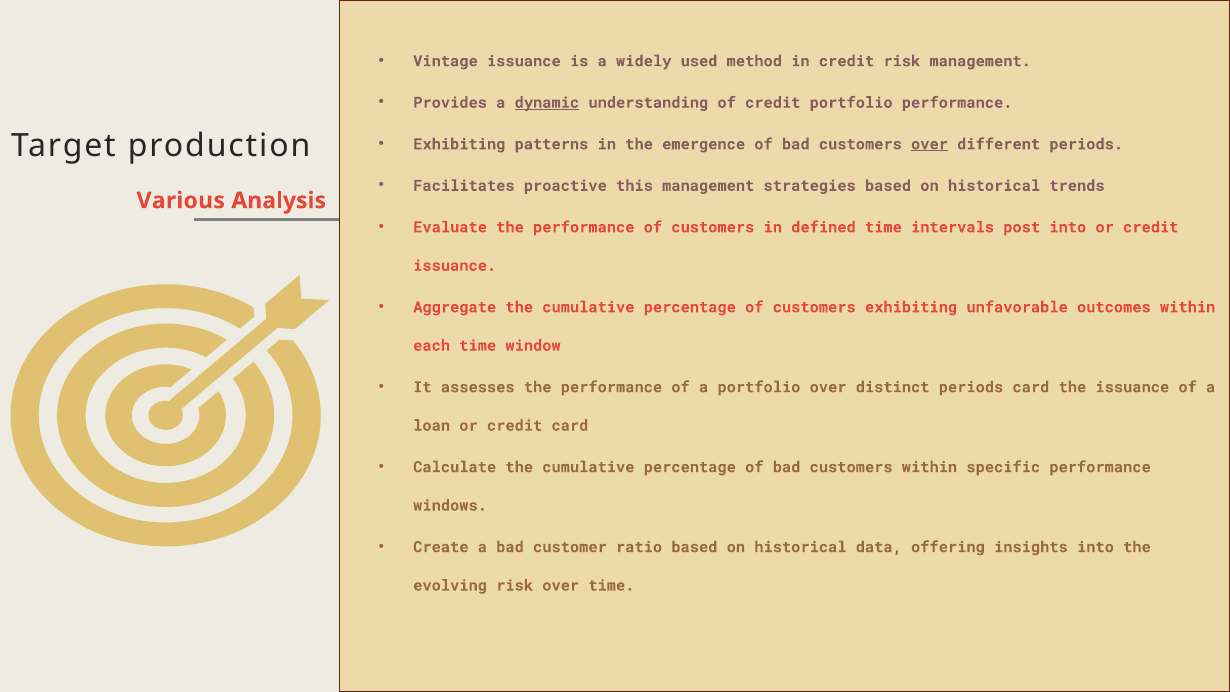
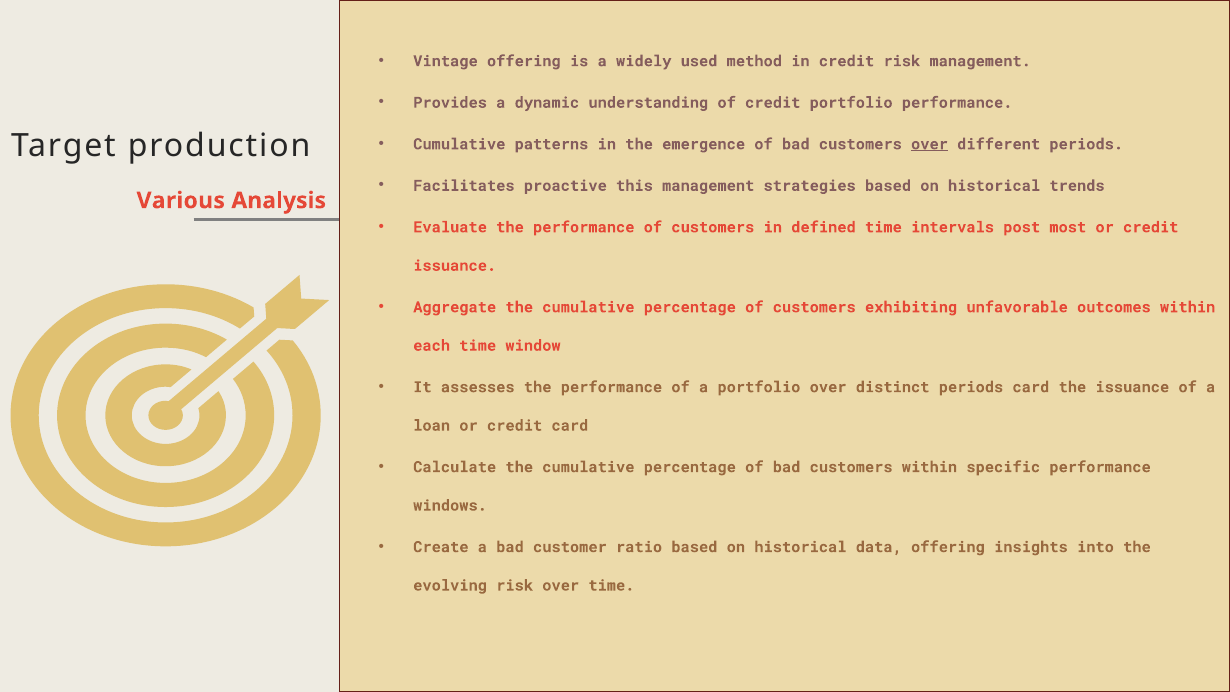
Vintage issuance: issuance -> offering
dynamic underline: present -> none
Exhibiting at (459, 144): Exhibiting -> Cumulative
post into: into -> most
